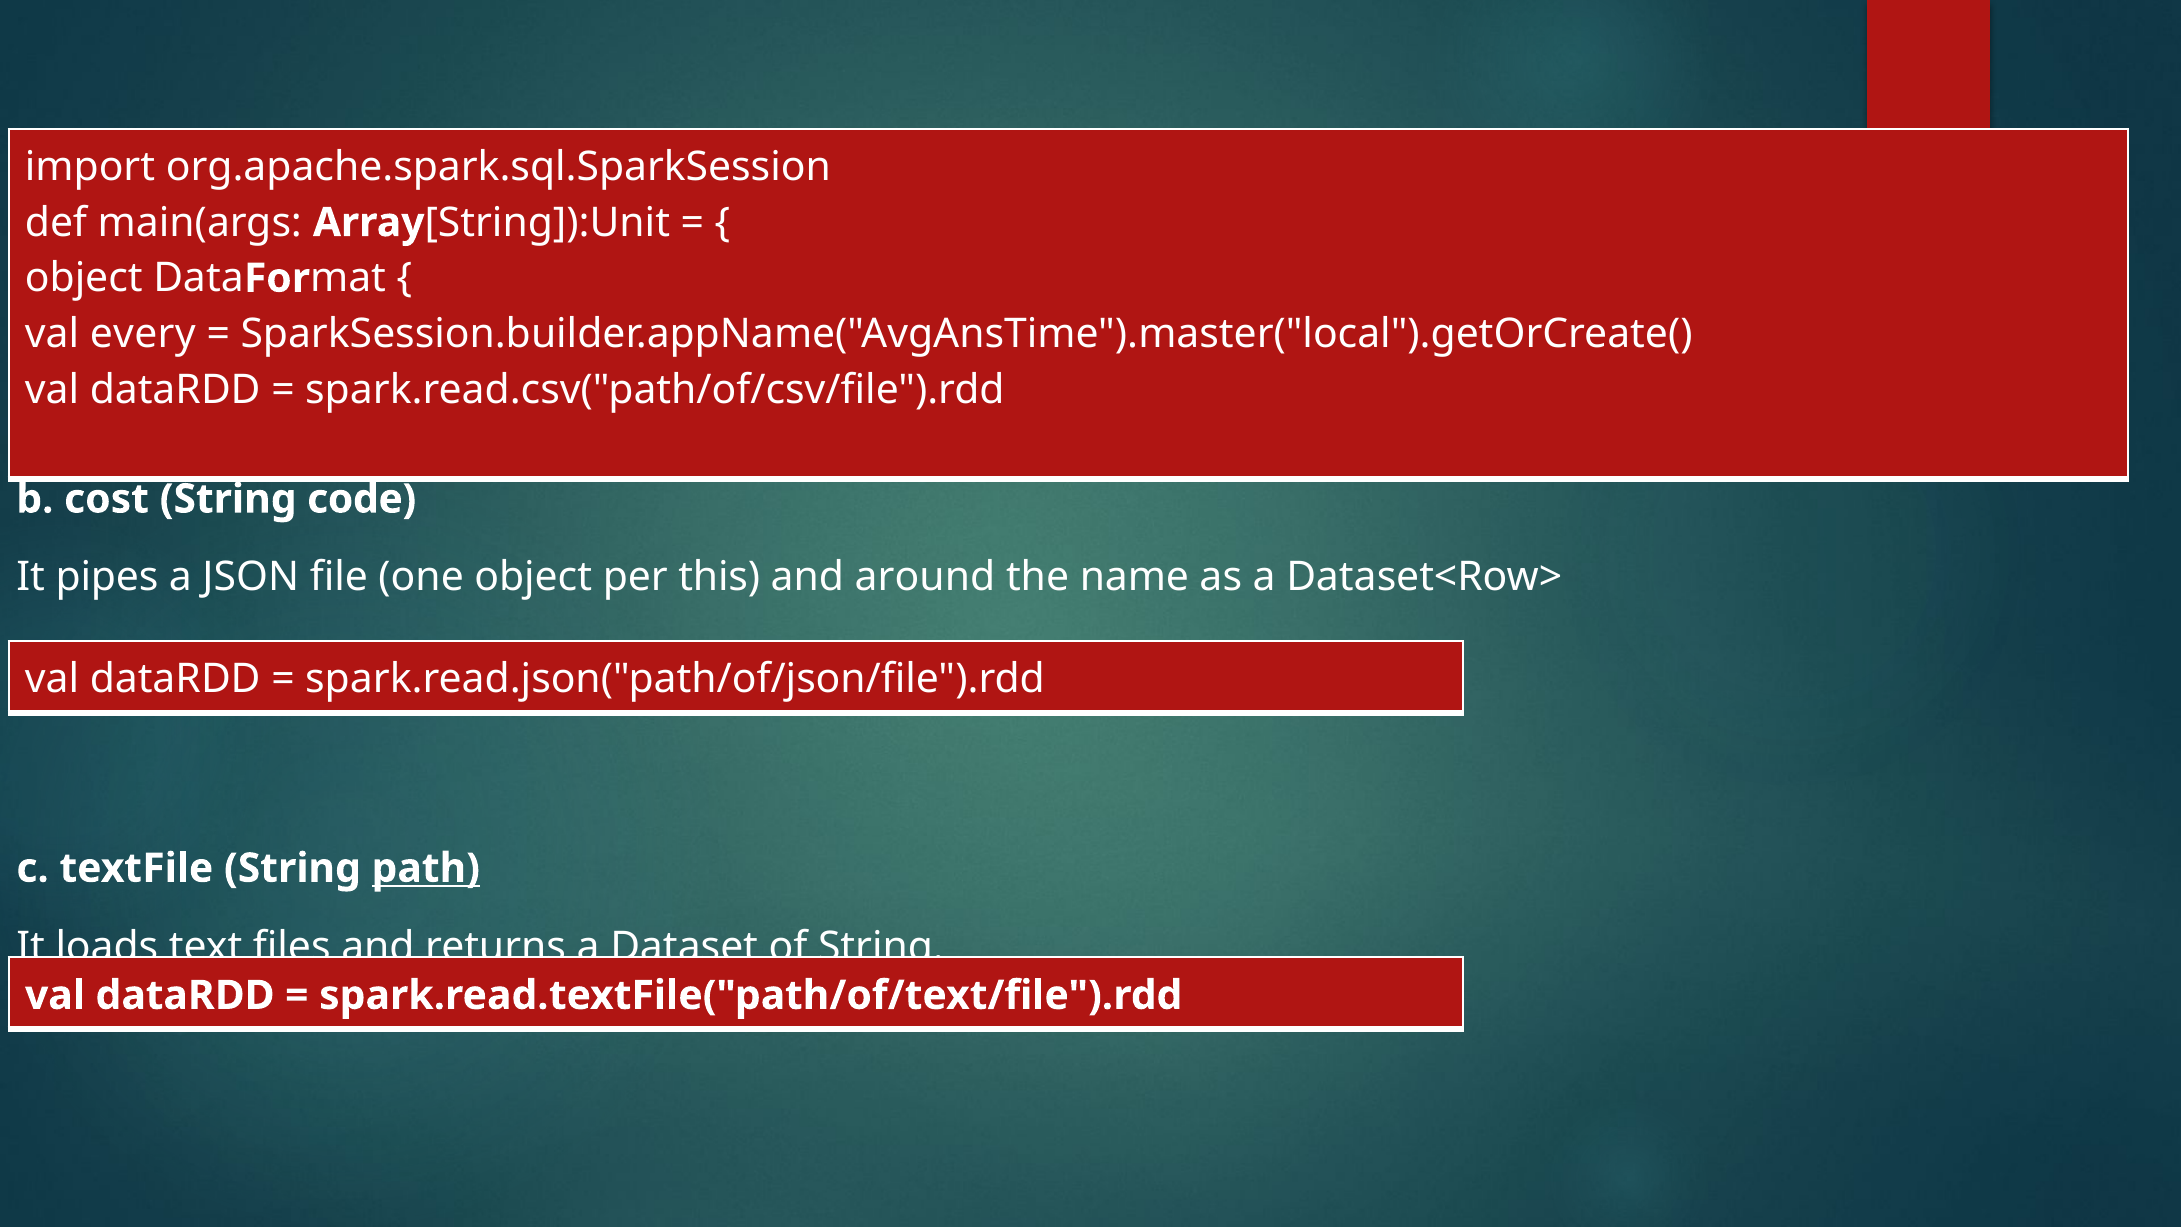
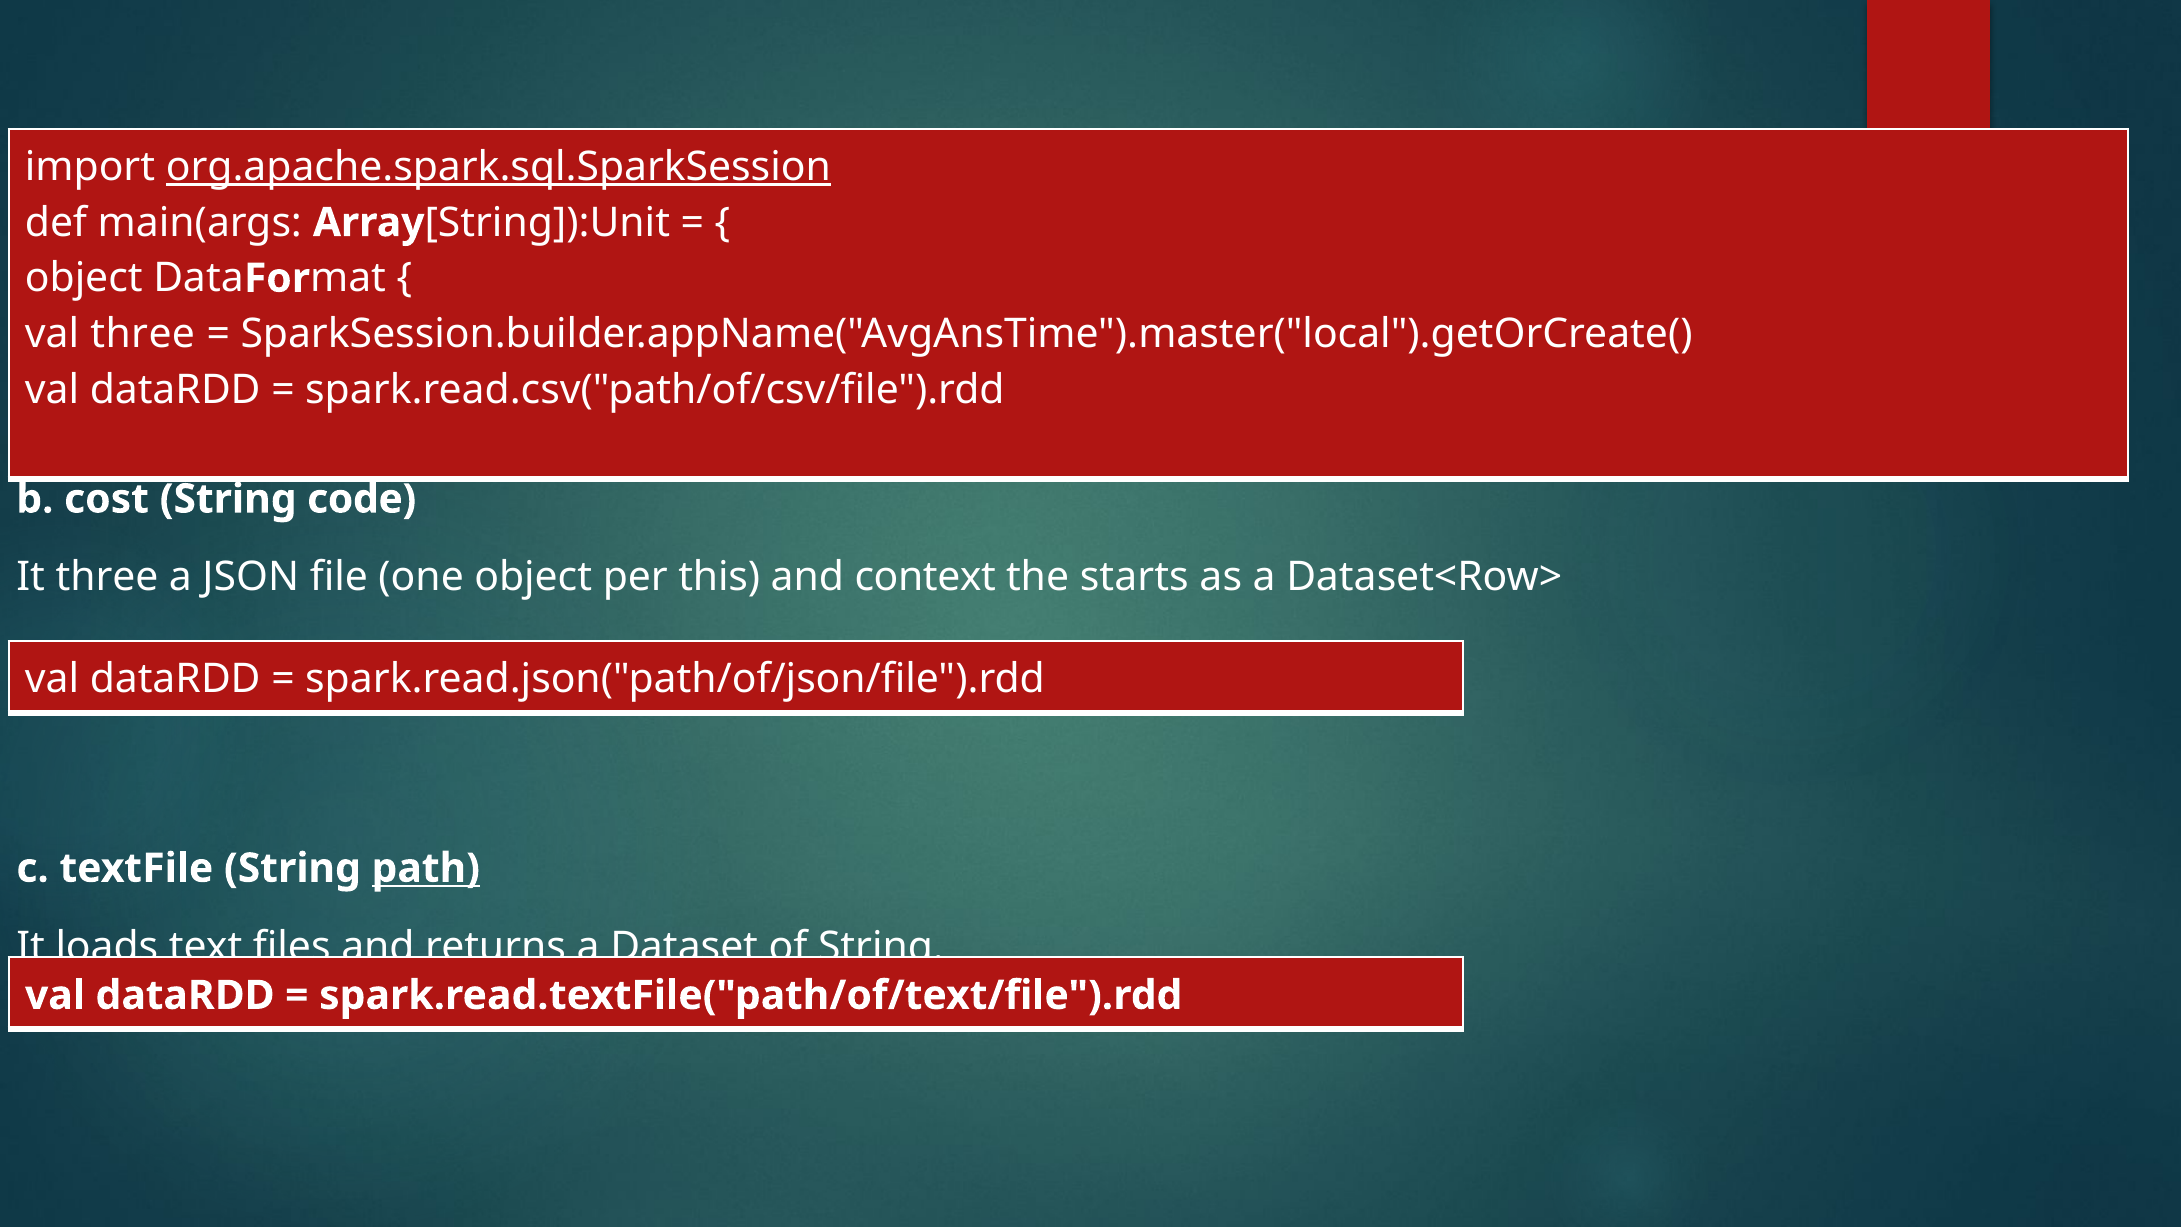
org.apache.spark.sql.SparkSession underline: none -> present
val every: every -> three
It pipes: pipes -> three
around: around -> context
name: name -> starts
